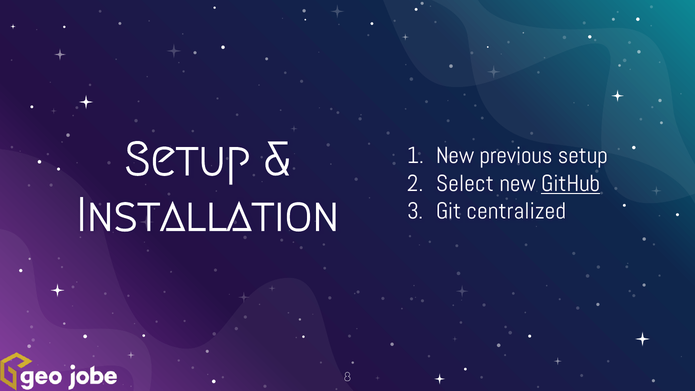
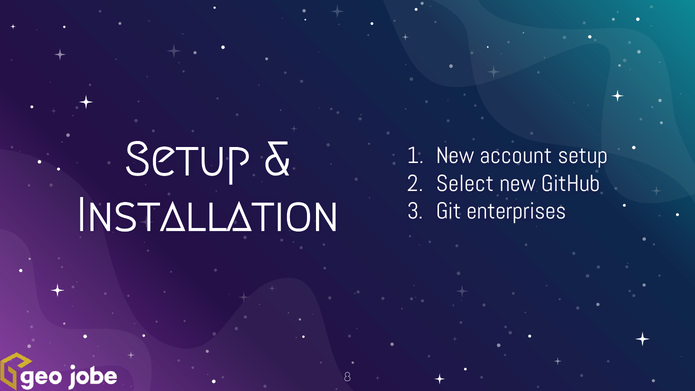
previous: previous -> account
GitHub underline: present -> none
centralized: centralized -> enterprises
